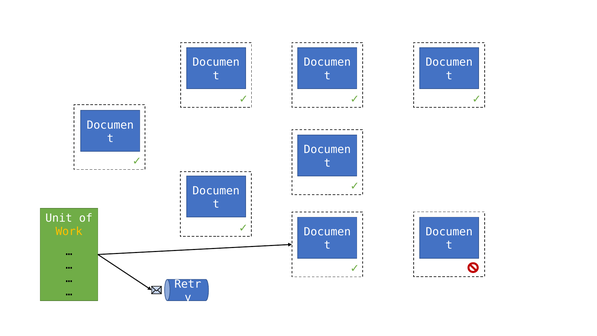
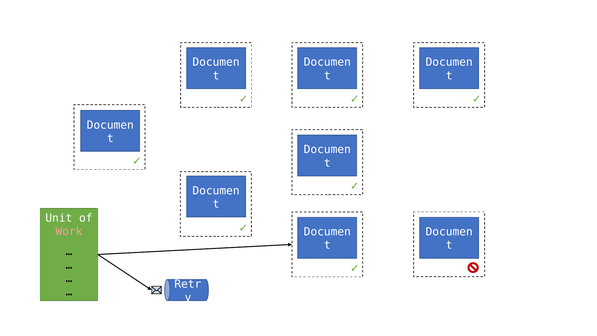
Work colour: yellow -> pink
